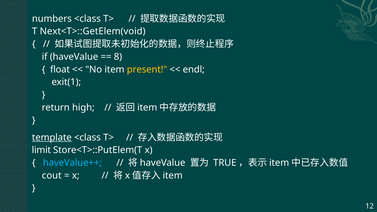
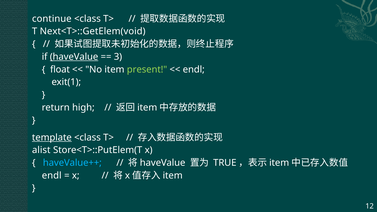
numbers: numbers -> continue
haveValue underline: none -> present
8: 8 -> 3
present colour: yellow -> light green
limit: limit -> alist
cout at (52, 175): cout -> endl
